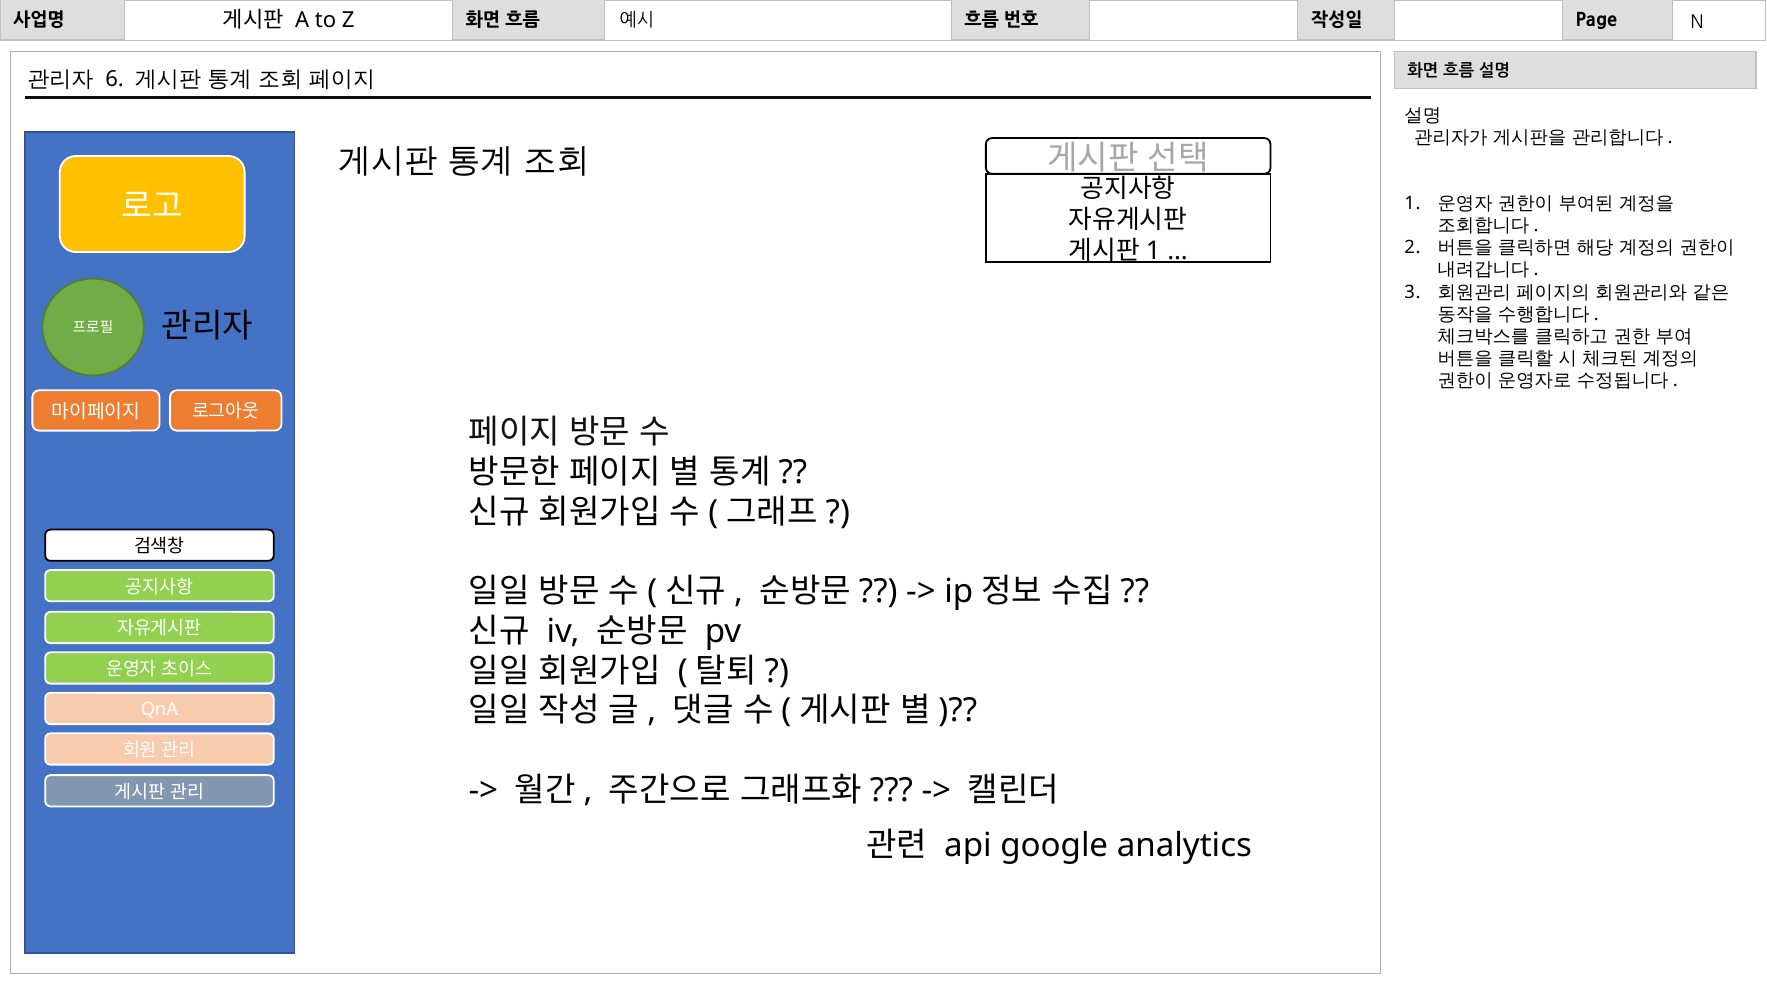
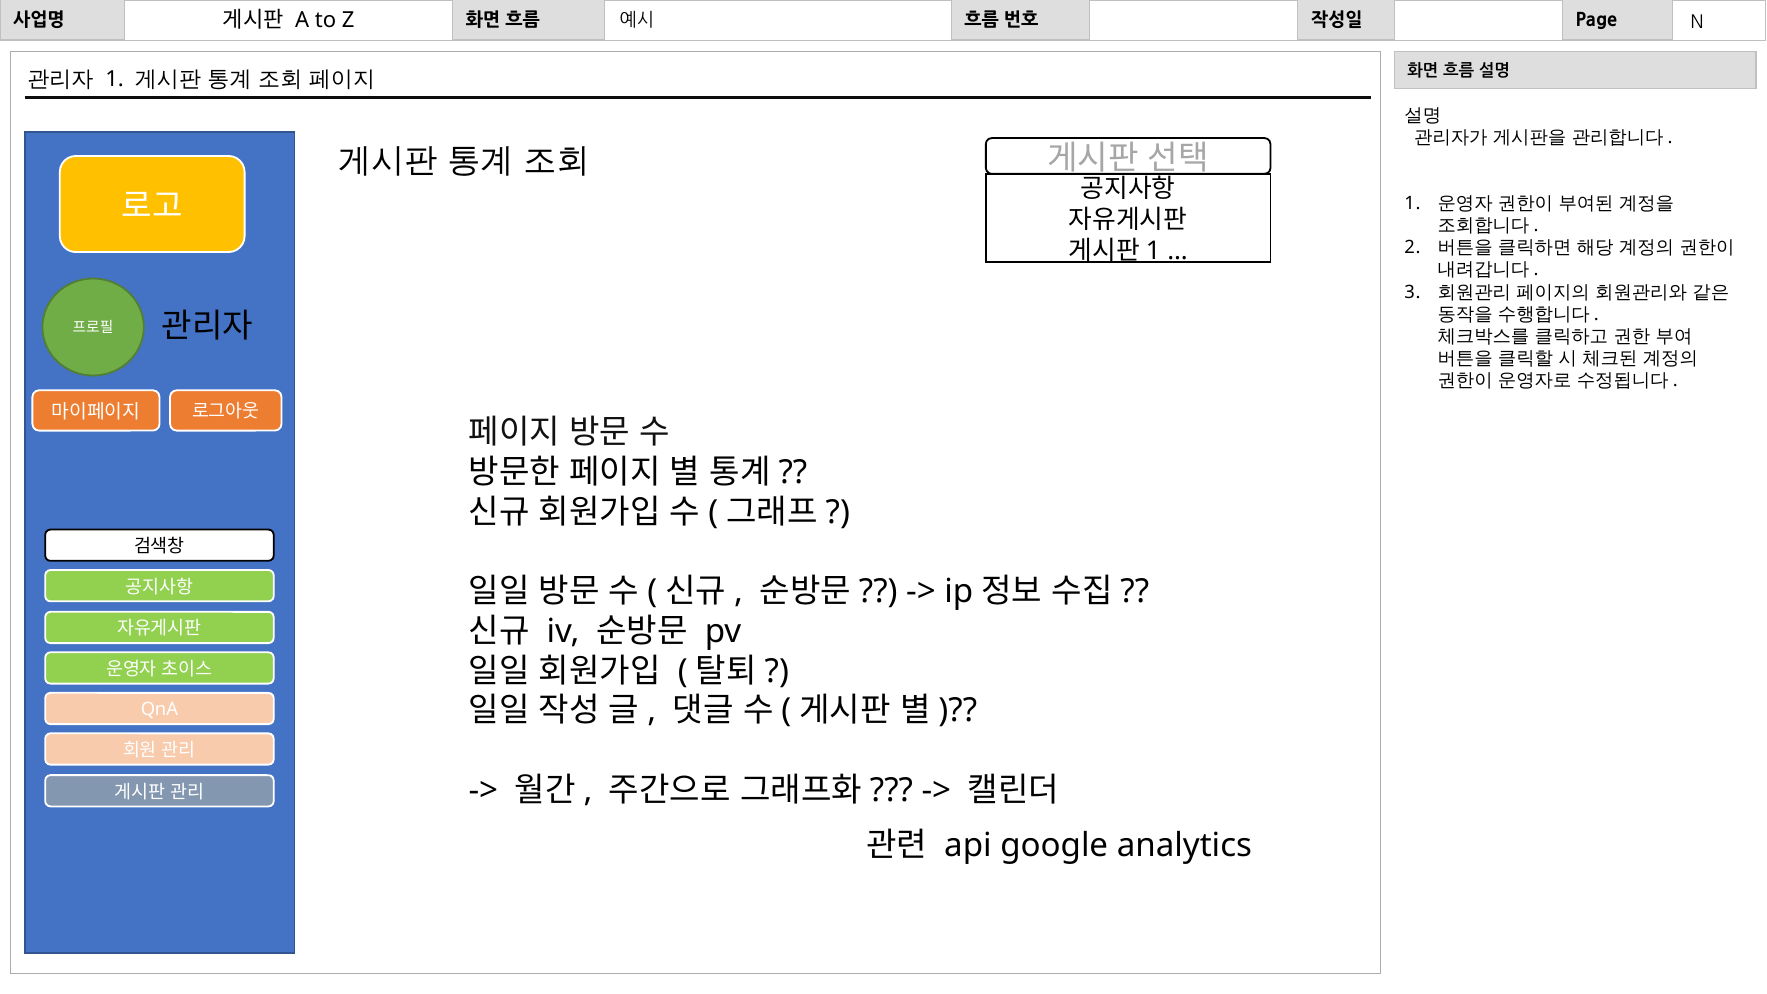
6 at (115, 79): 6 -> 1
